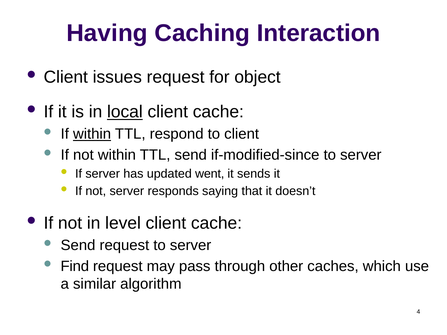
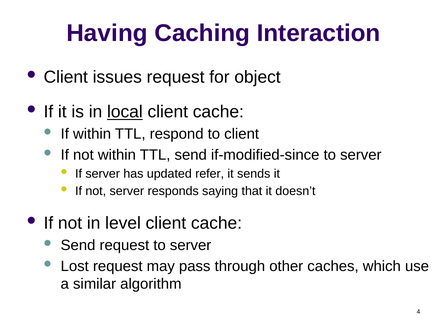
within at (92, 134) underline: present -> none
went: went -> refer
Find: Find -> Lost
